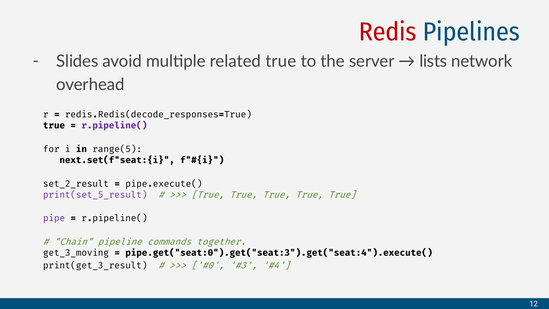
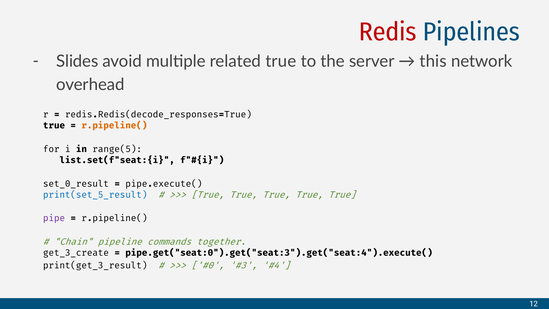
lists: lists -> this
r.pipeline( at (114, 125) colour: purple -> orange
next.set(f"seat:{i: next.set(f"seat:{i -> list.set(f"seat:{i
set_2_result: set_2_result -> set_0_result
print(set_5_result colour: purple -> blue
get_3_moving: get_3_moving -> get_3_create
